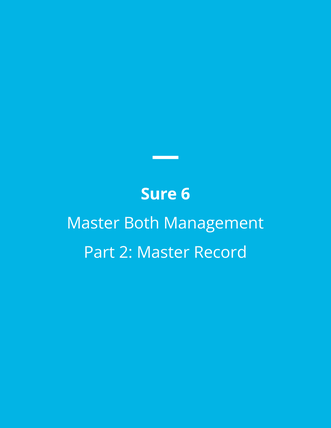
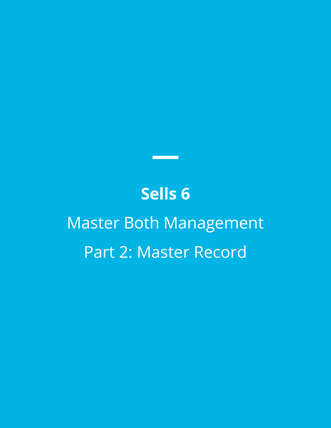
Sure: Sure -> Sells
